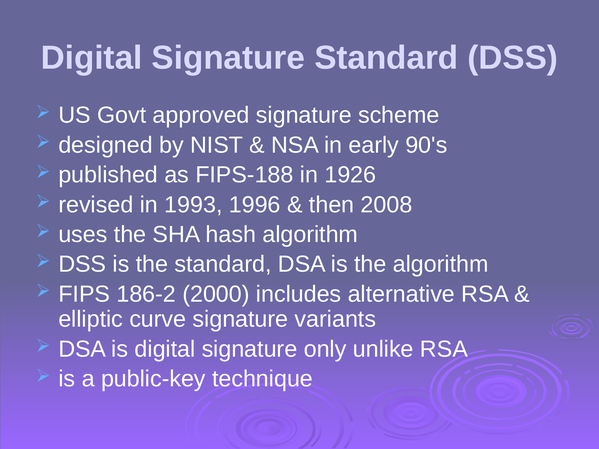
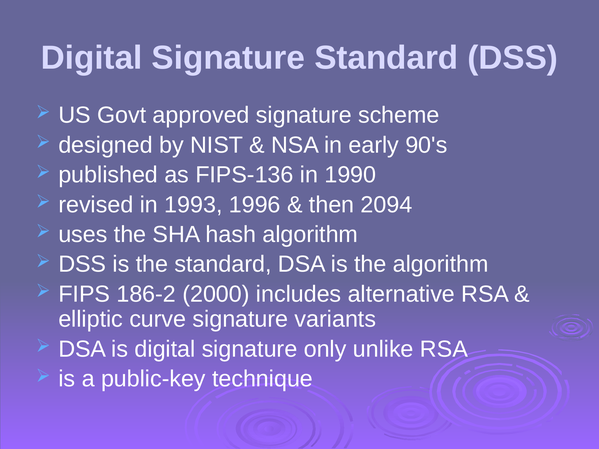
FIPS-188: FIPS-188 -> FIPS-136
1926: 1926 -> 1990
2008: 2008 -> 2094
